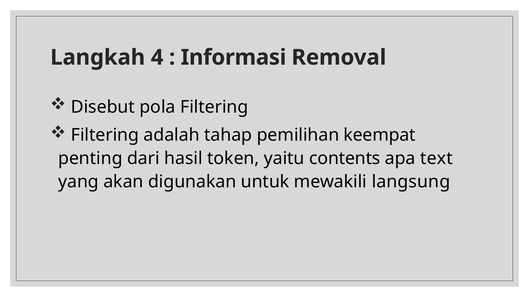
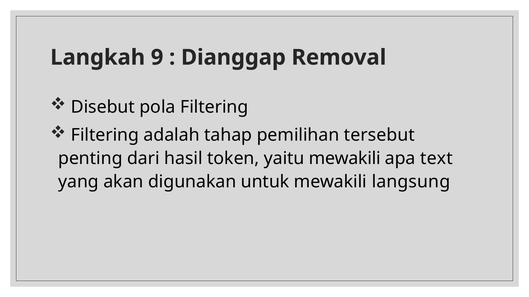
4: 4 -> 9
Informasi: Informasi -> Dianggap
keempat: keempat -> tersebut
yaitu contents: contents -> mewakili
